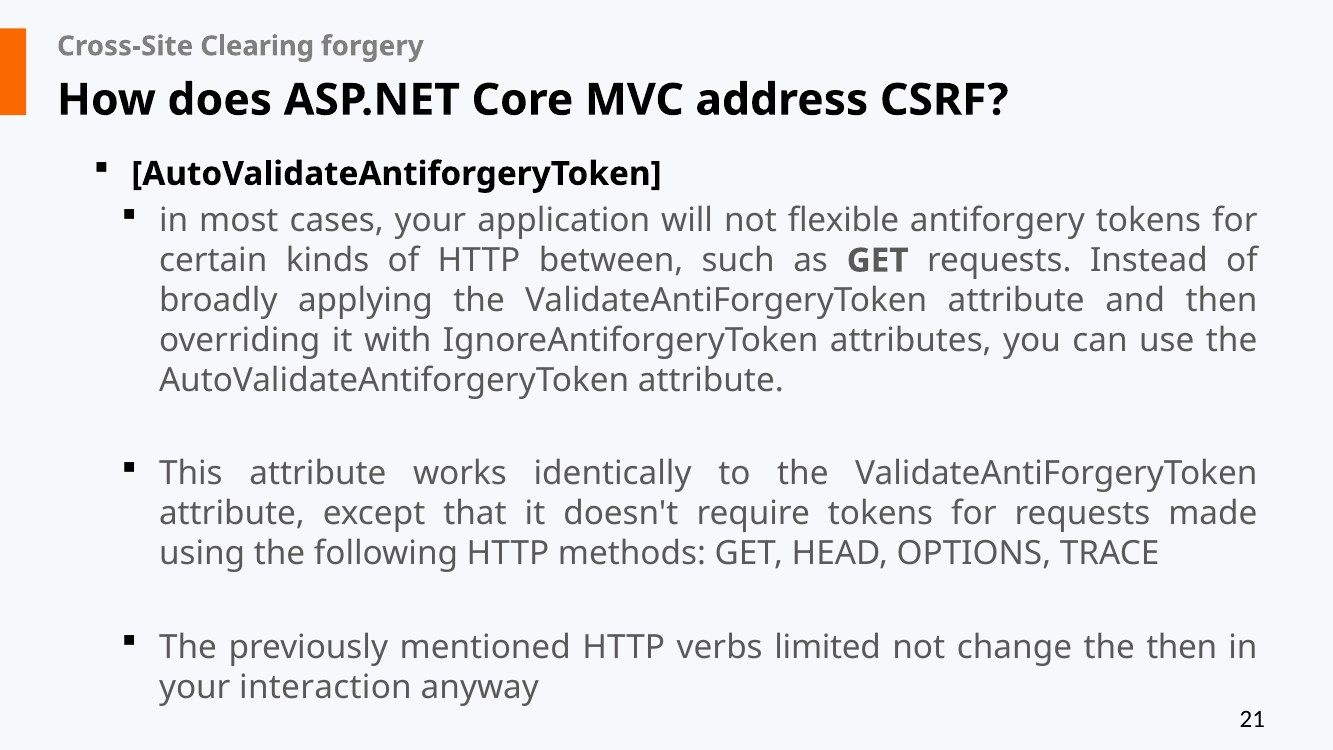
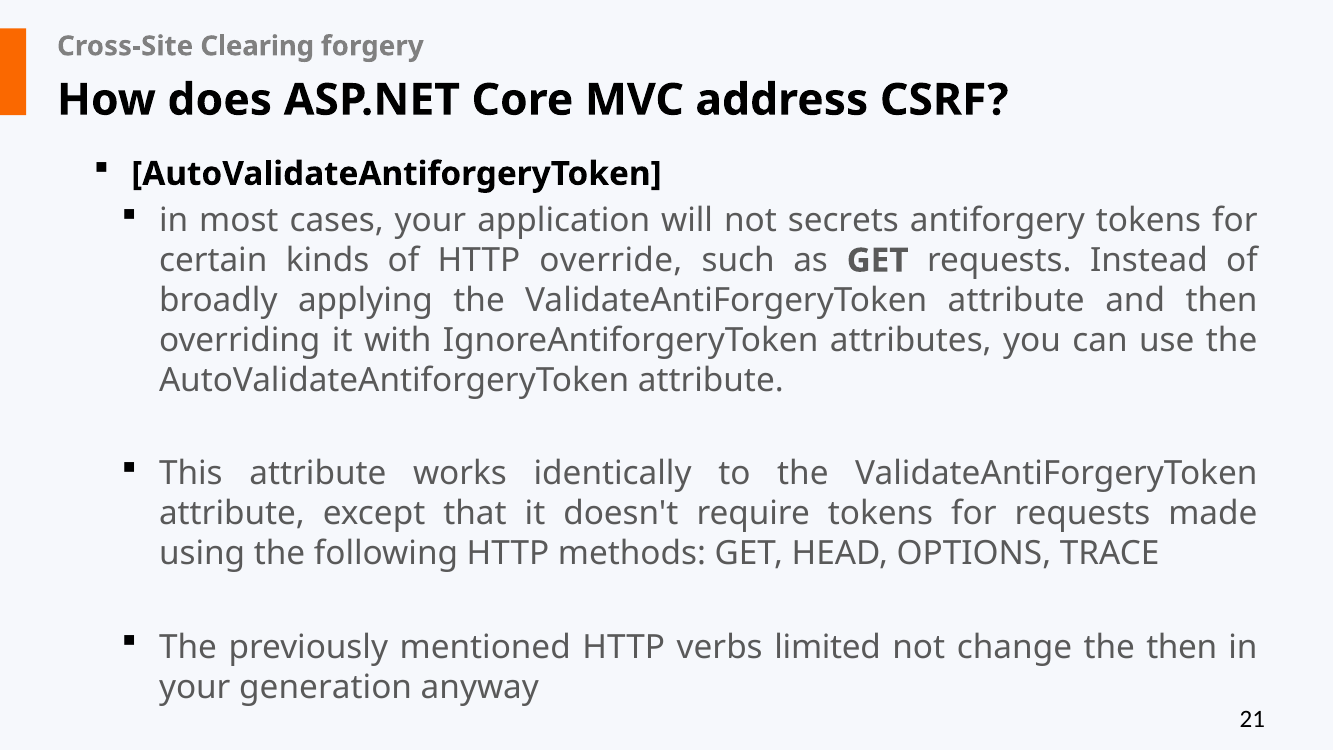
flexible: flexible -> secrets
between: between -> override
interaction: interaction -> generation
